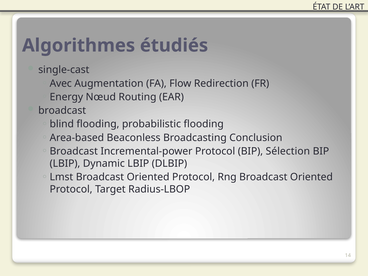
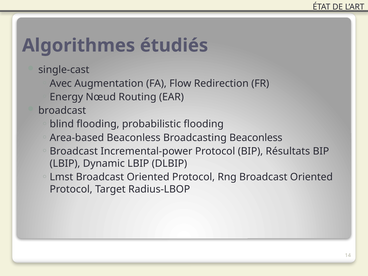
Broadcasting Conclusion: Conclusion -> Beaconless
Sélection: Sélection -> Résultats
